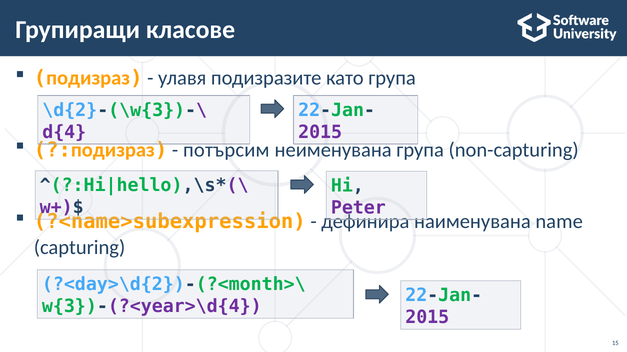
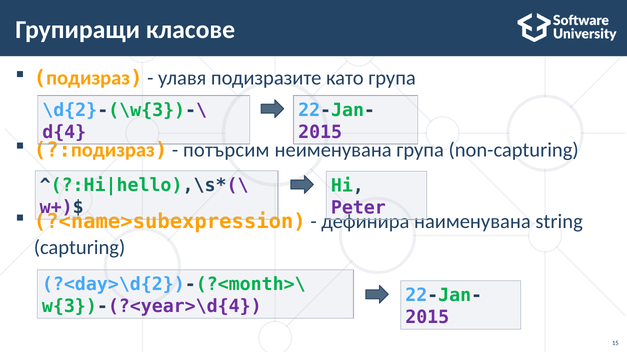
name: name -> string
